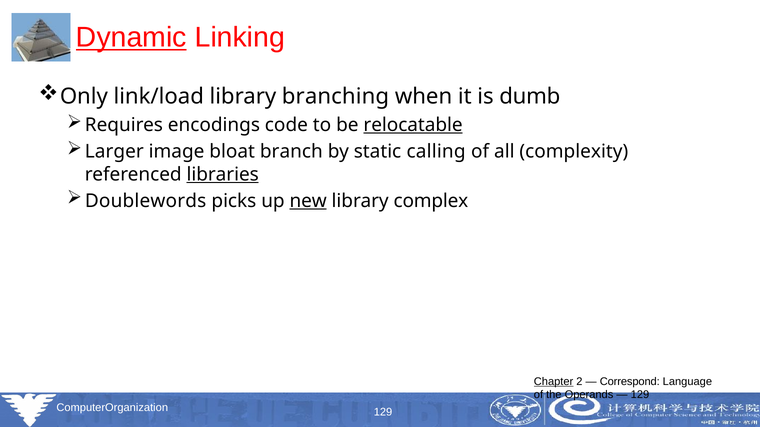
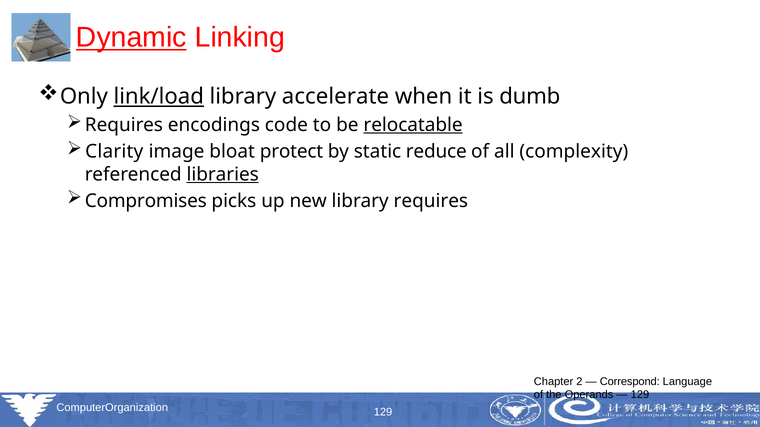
link/load underline: none -> present
branching: branching -> accelerate
Larger: Larger -> Clarity
branch: branch -> protect
calling: calling -> reduce
Doublewords: Doublewords -> Compromises
new underline: present -> none
library complex: complex -> requires
Chapter underline: present -> none
